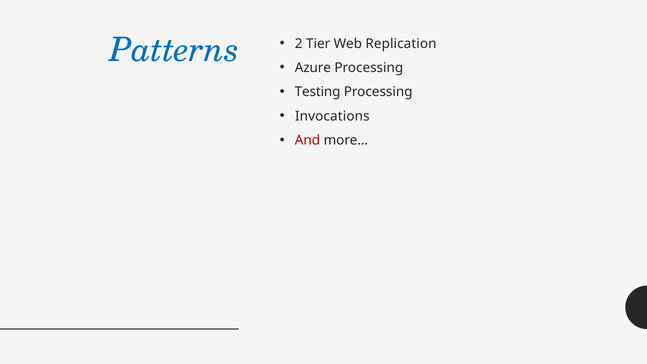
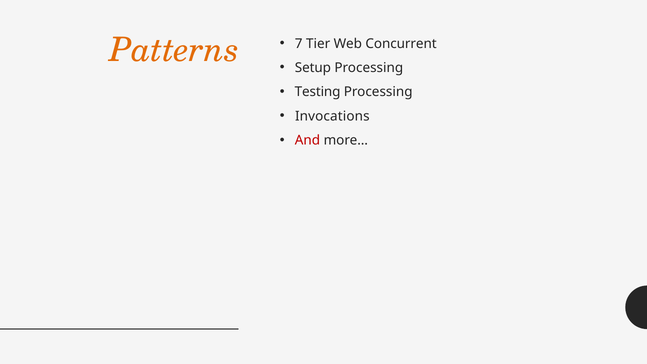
Patterns colour: blue -> orange
2: 2 -> 7
Replication: Replication -> Concurrent
Azure: Azure -> Setup
